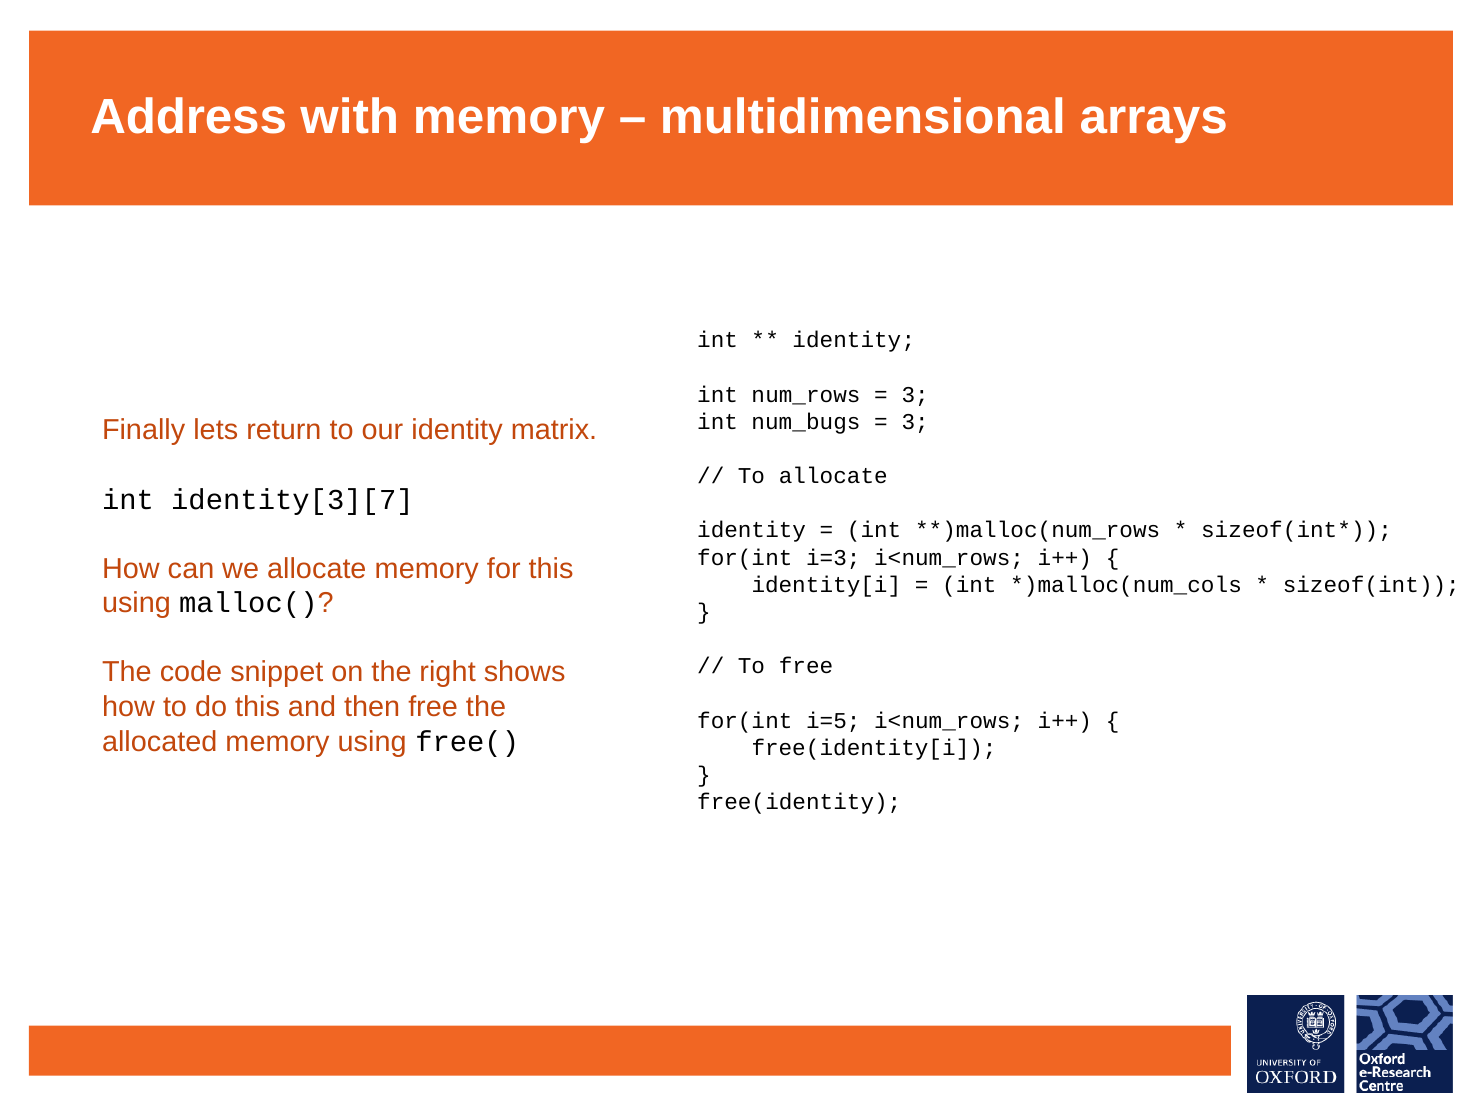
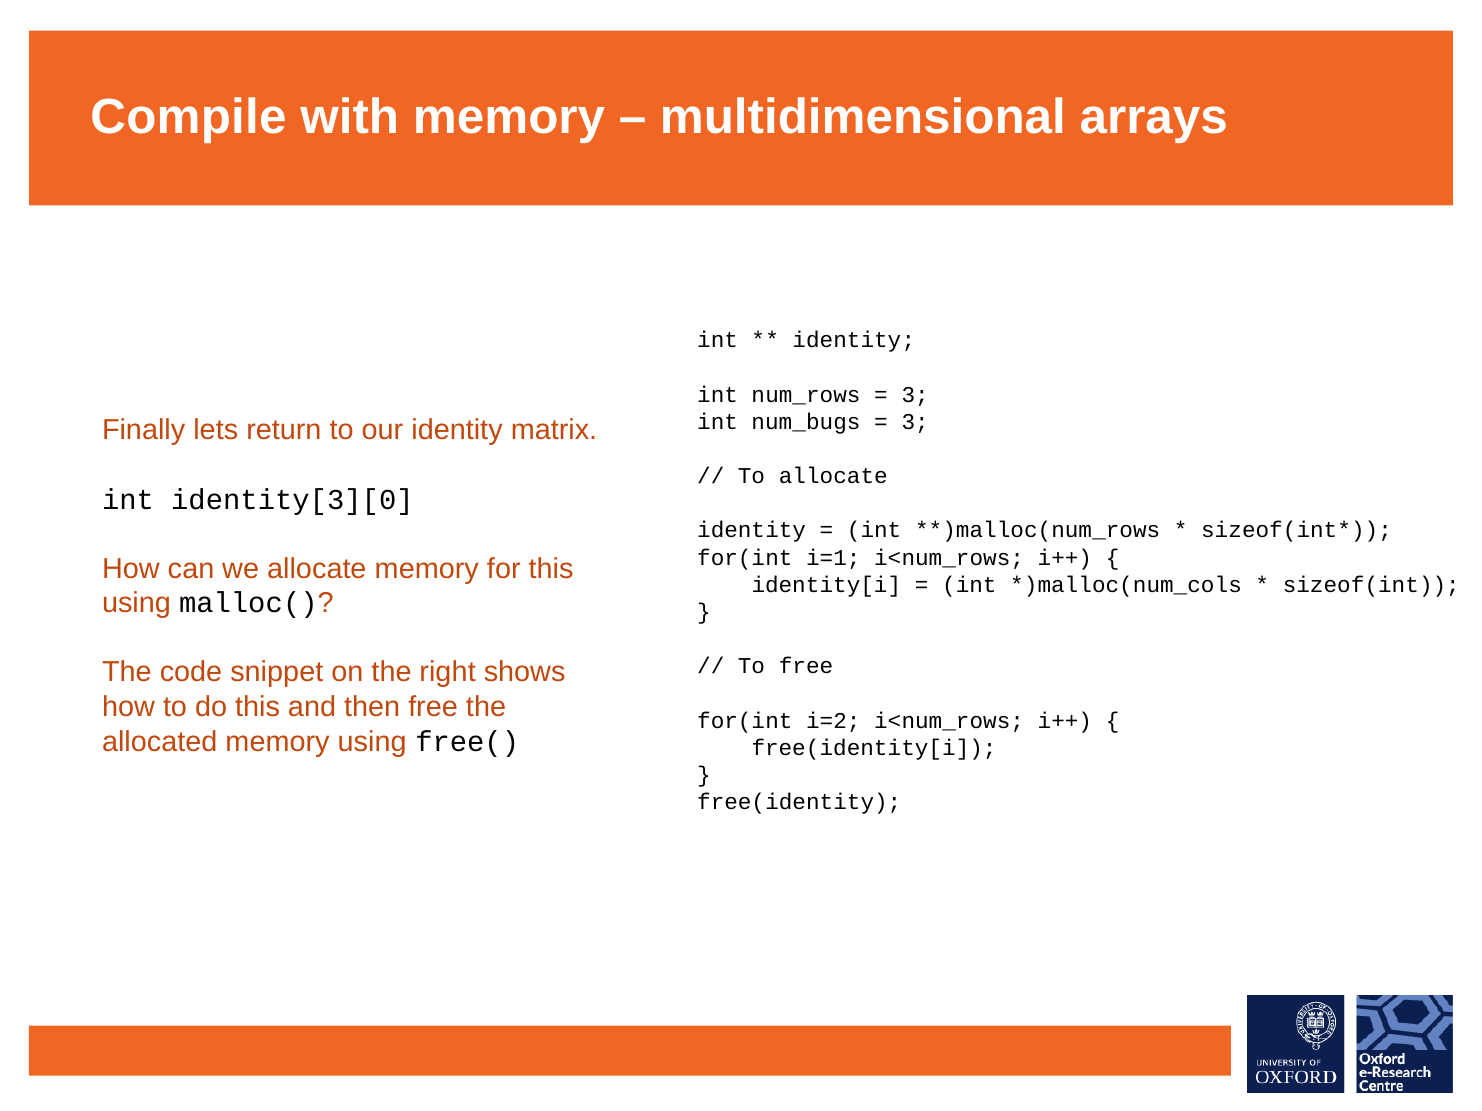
Address: Address -> Compile
identity[3][7: identity[3][7 -> identity[3][0
i=3: i=3 -> i=1
i=5: i=5 -> i=2
